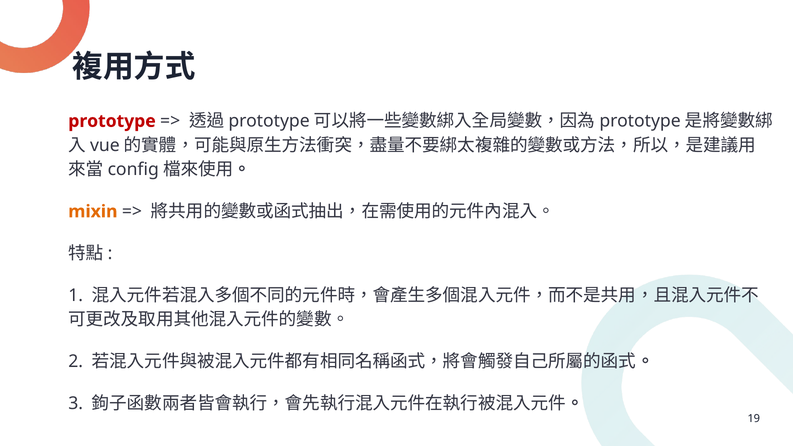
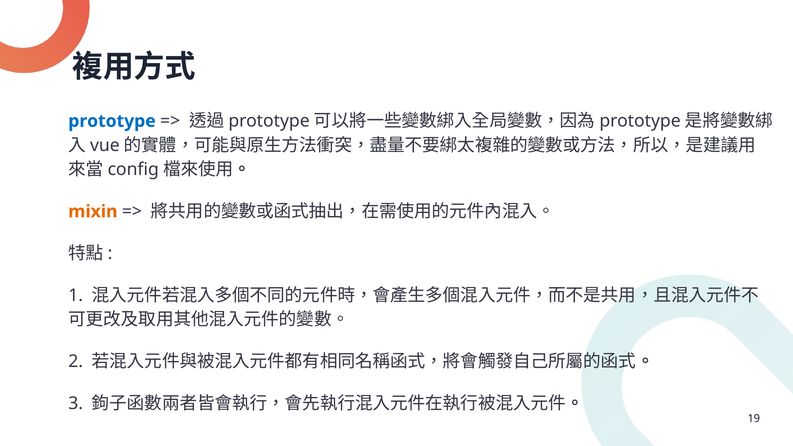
prototype colour: red -> blue
